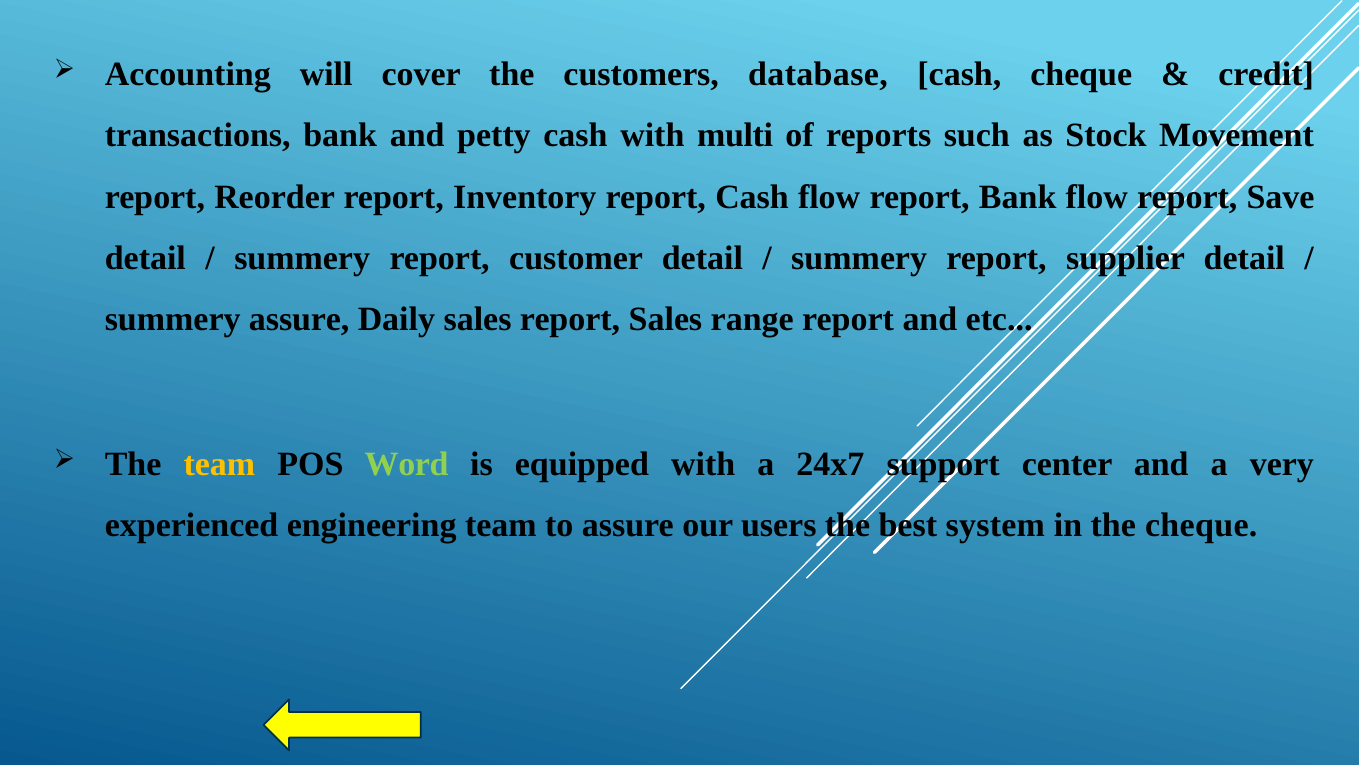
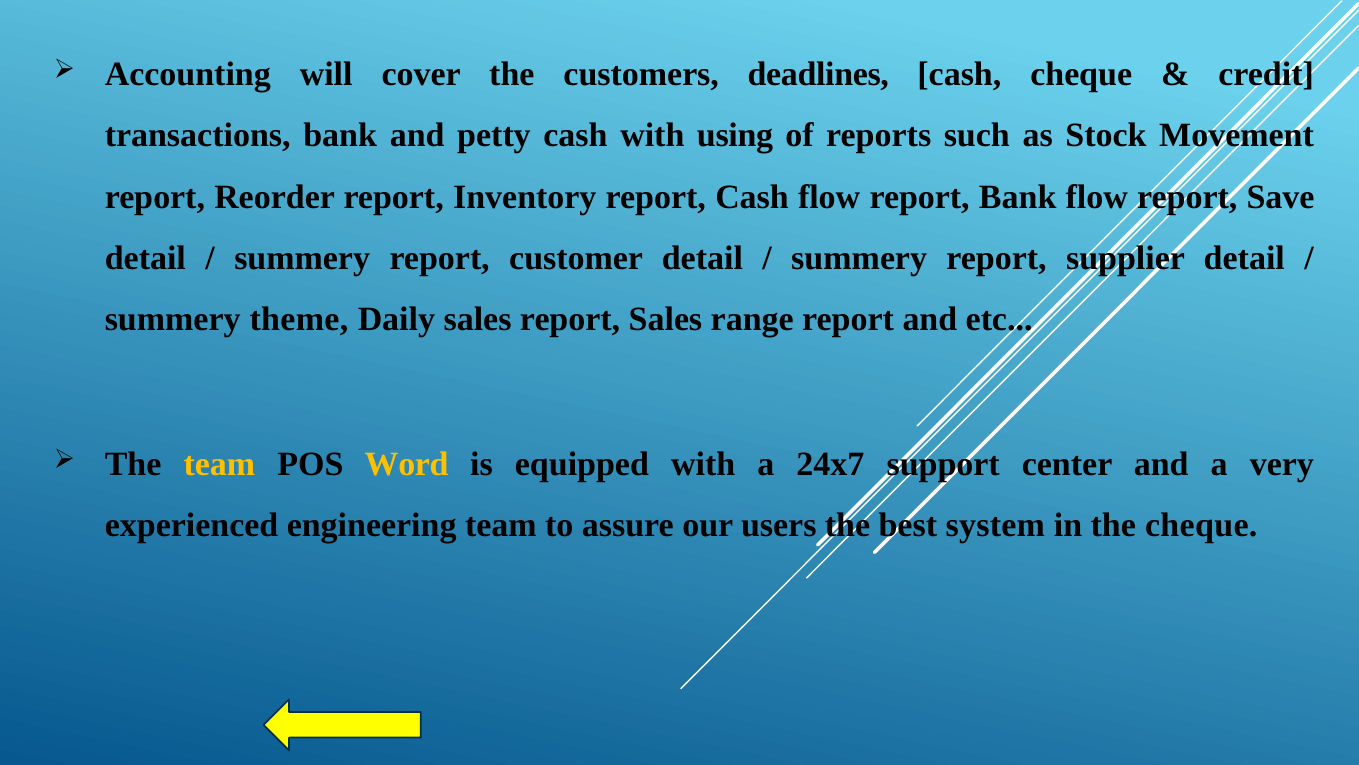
database: database -> deadlines
multi: multi -> using
summery assure: assure -> theme
Word colour: light green -> yellow
